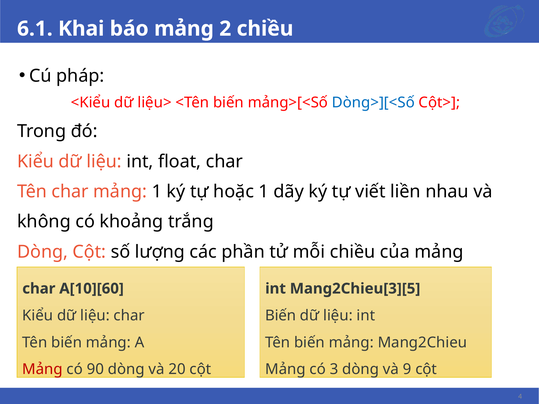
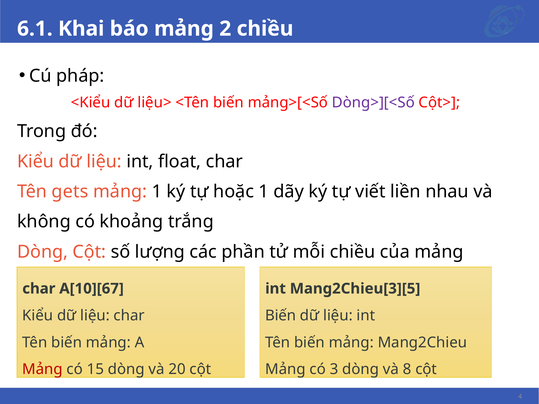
Dòng>][<Số colour: blue -> purple
Tên char: char -> gets
A[10][60: A[10][60 -> A[10][67
90: 90 -> 15
9: 9 -> 8
